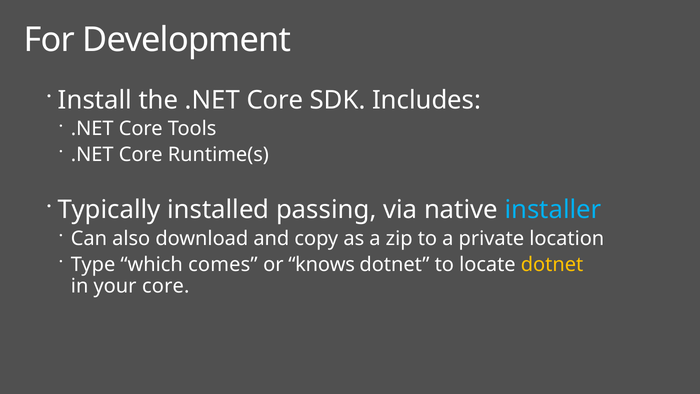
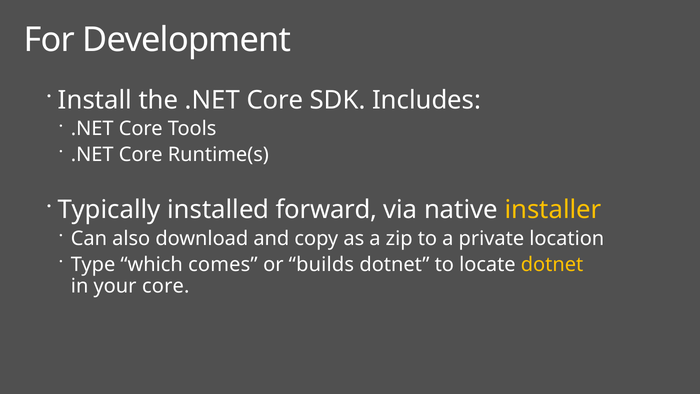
passing: passing -> forward
installer colour: light blue -> yellow
knows: knows -> builds
